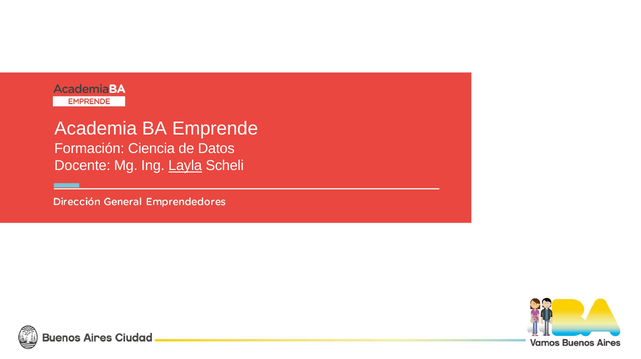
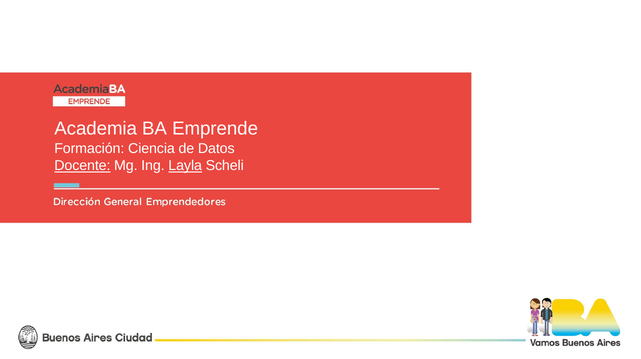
Docente underline: none -> present
